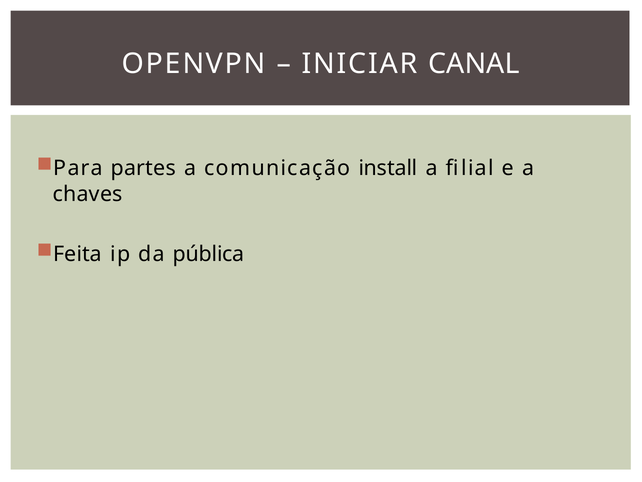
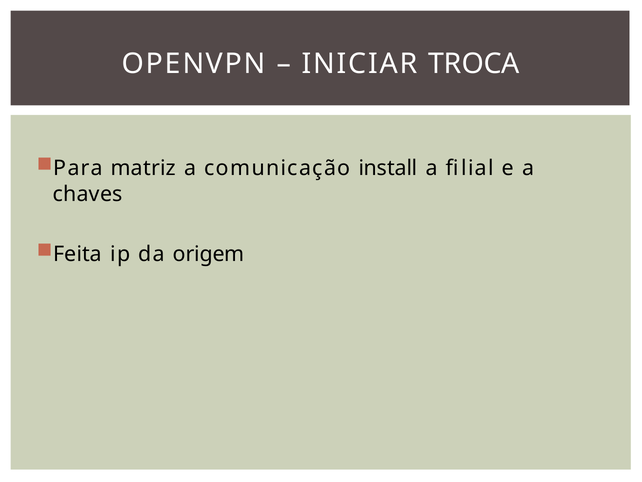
CANAL: CANAL -> TROCA
partes: partes -> matriz
pública: pública -> origem
